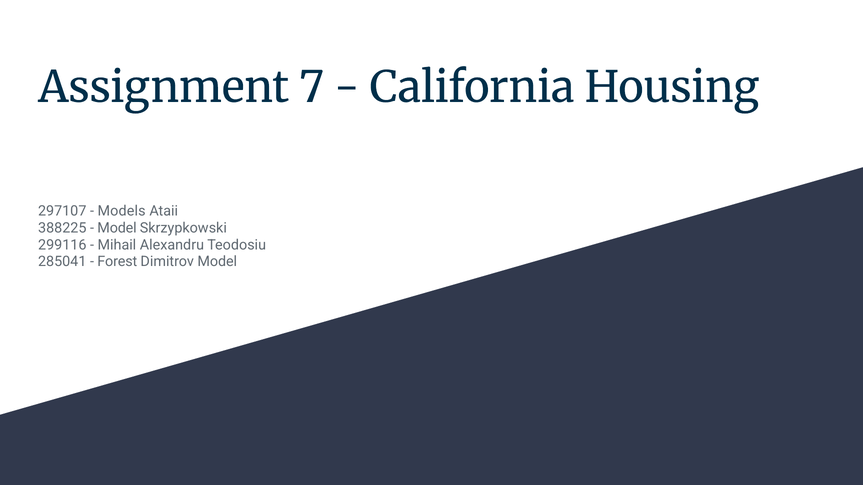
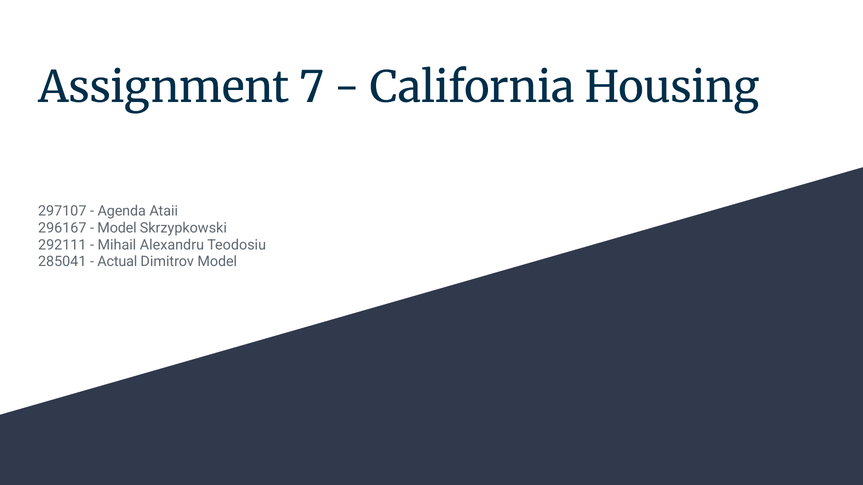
Models: Models -> Agenda
388225: 388225 -> 296167
299116: 299116 -> 292111
Forest: Forest -> Actual
